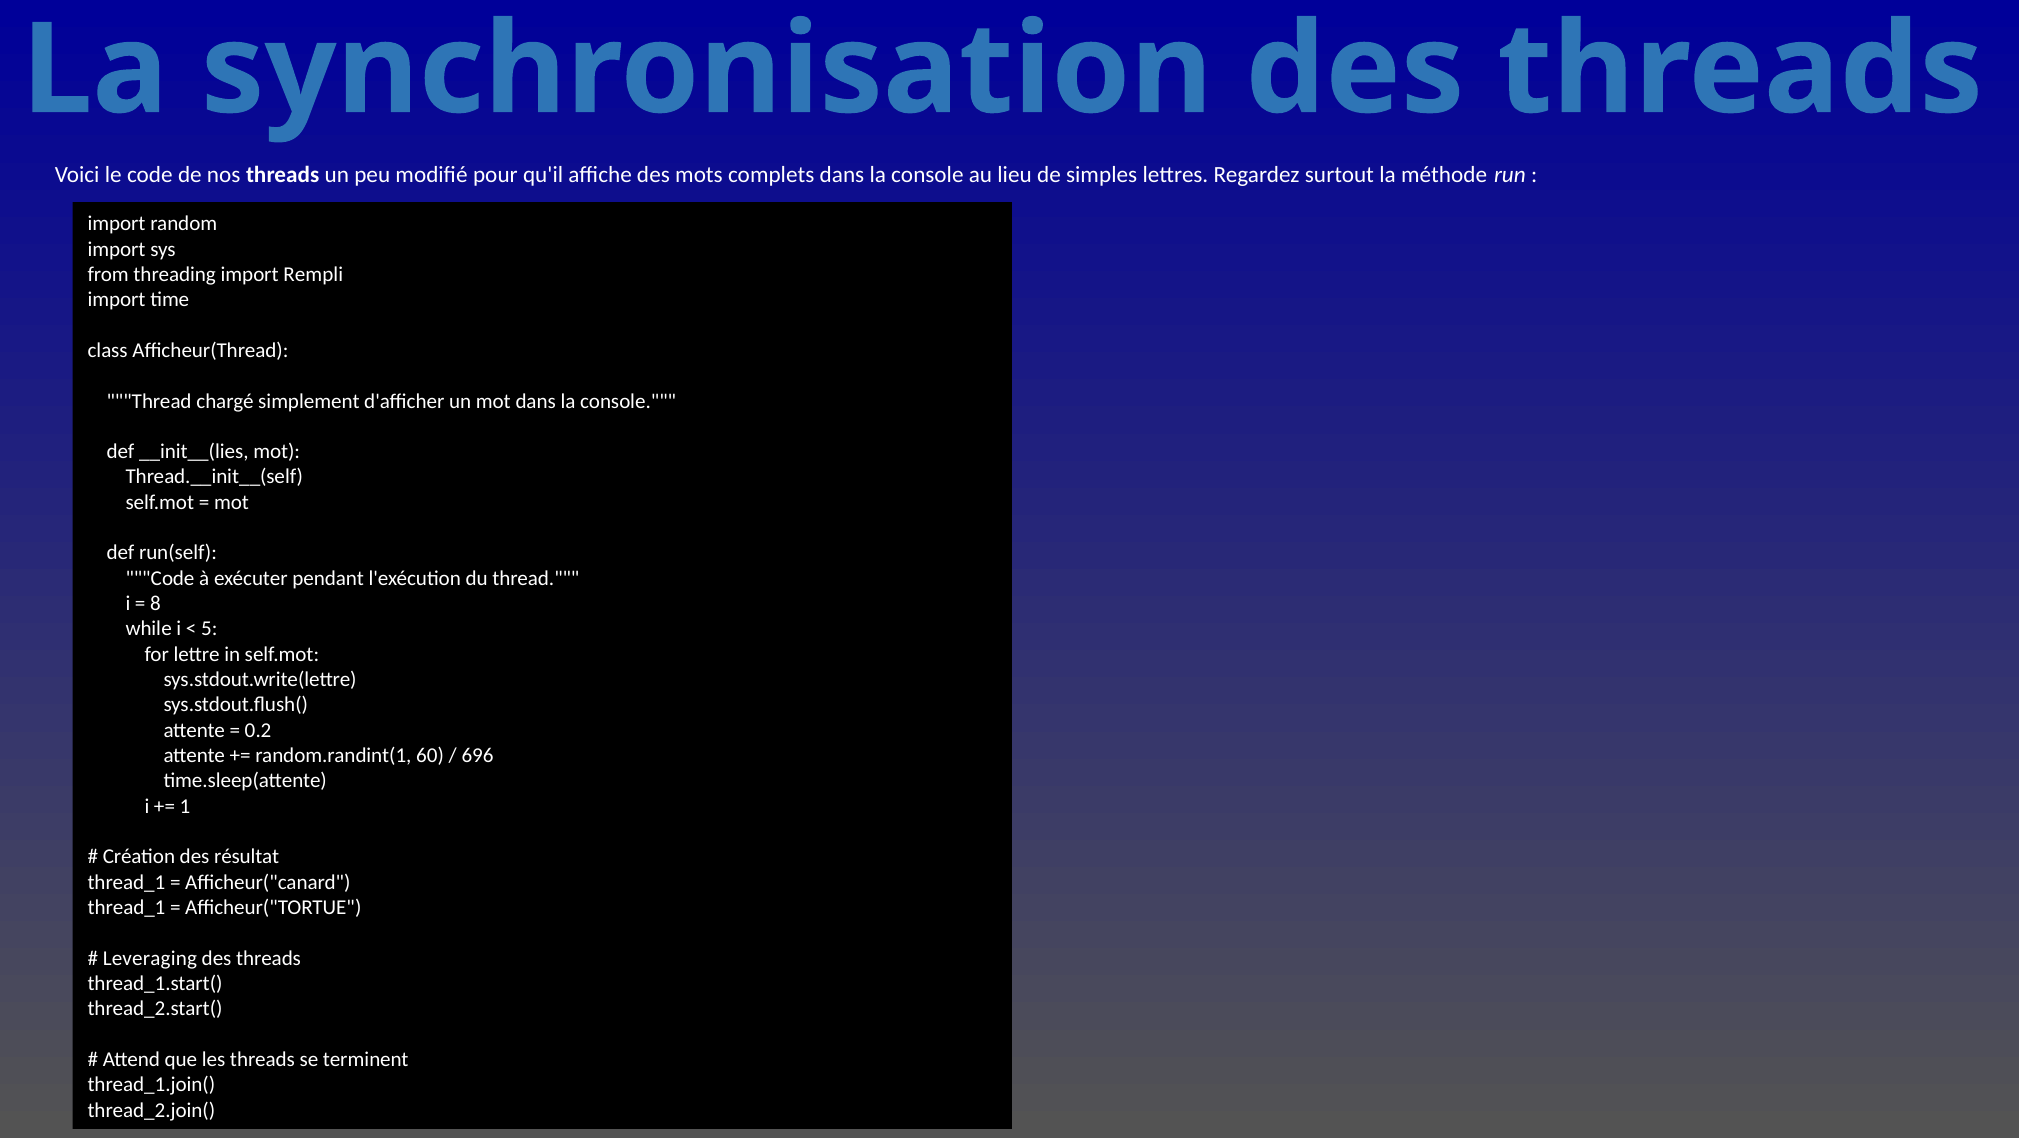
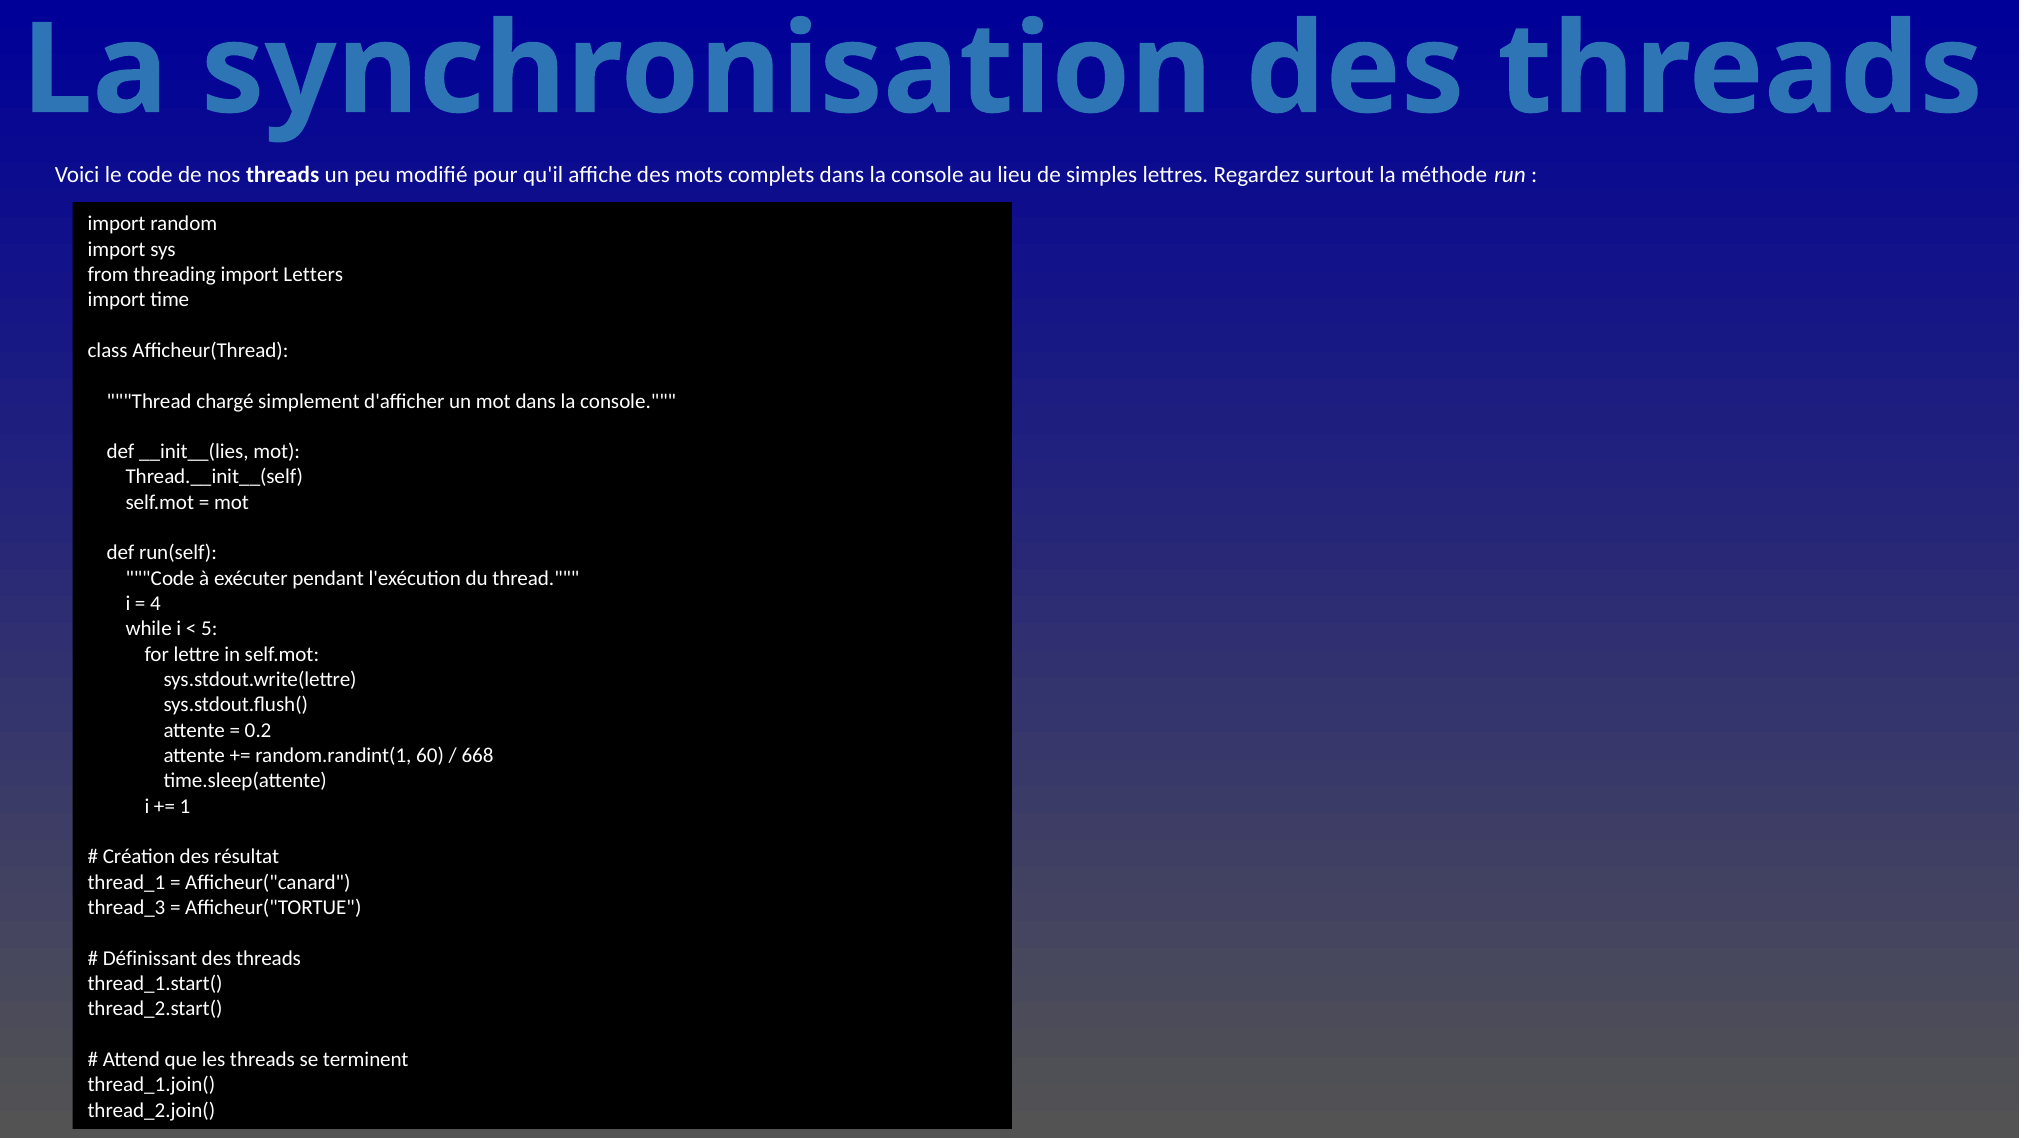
Rempli: Rempli -> Letters
8: 8 -> 4
696: 696 -> 668
thread_1 at (127, 908): thread_1 -> thread_3
Leveraging: Leveraging -> Définissant
